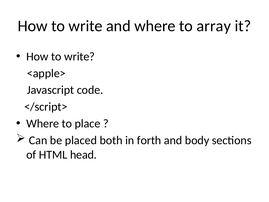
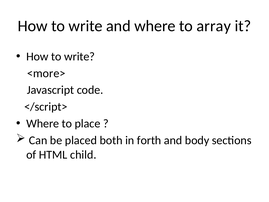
<apple>: <apple> -> <more>
head: head -> child
